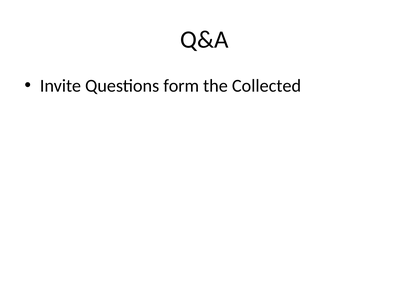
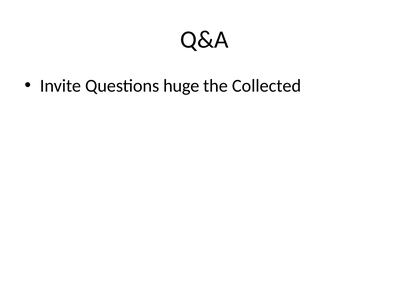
form: form -> huge
